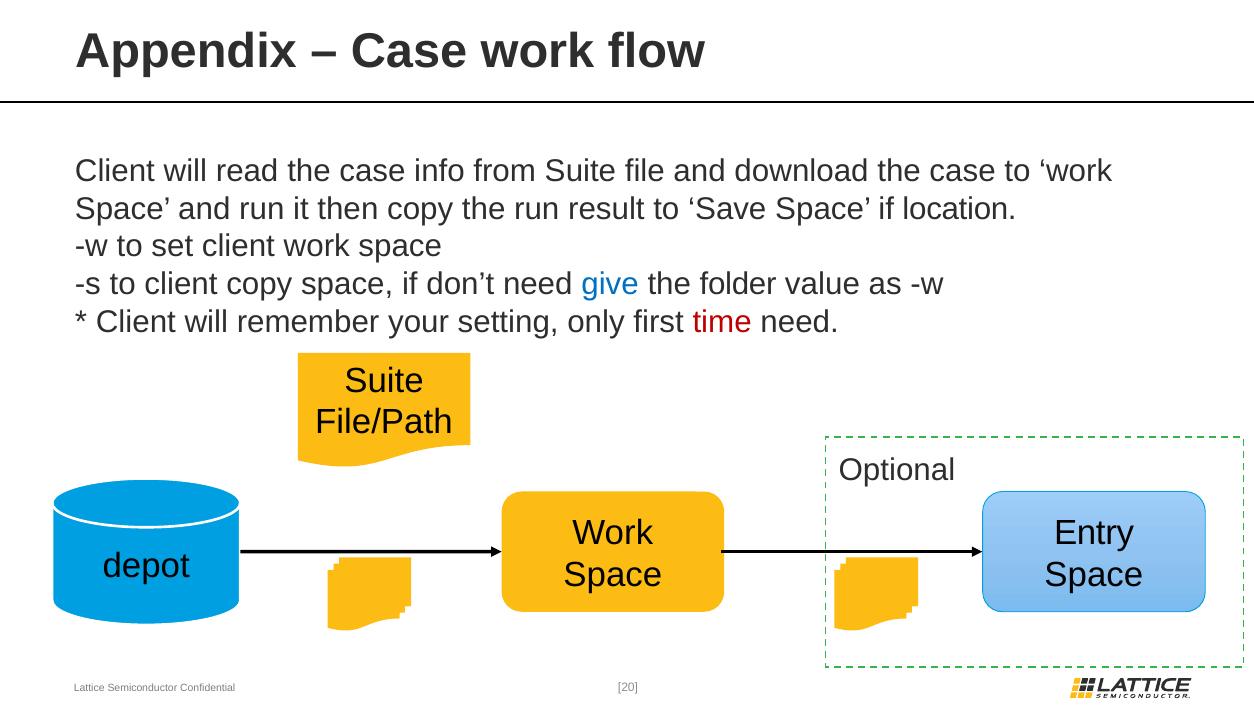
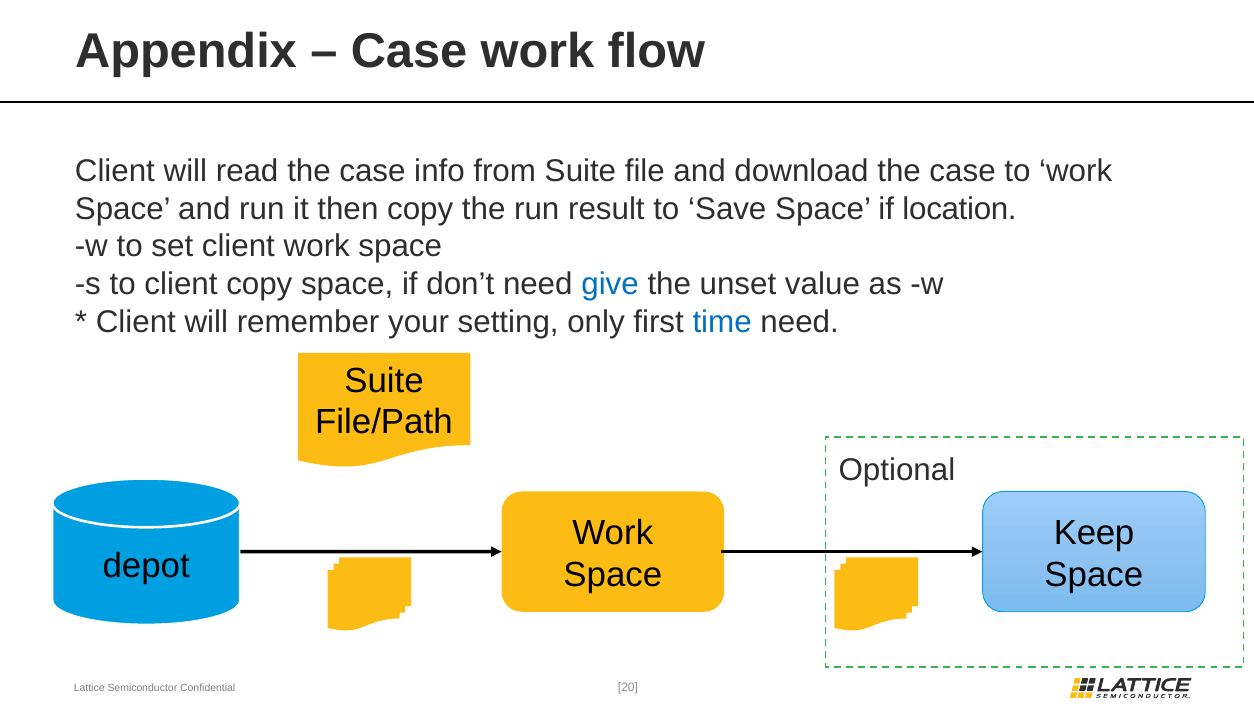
folder: folder -> unset
time colour: red -> blue
Entry: Entry -> Keep
